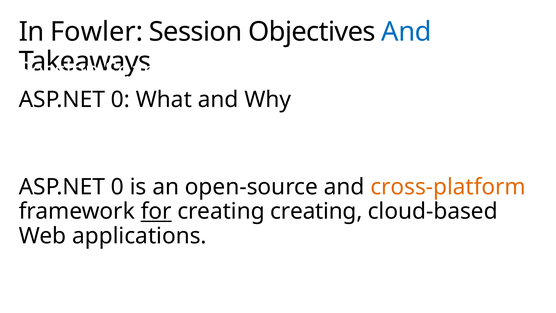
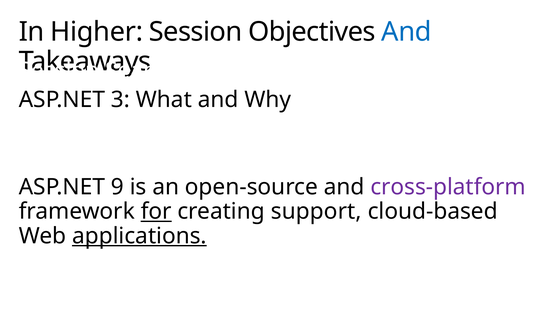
Fowler: Fowler -> Higher
0 at (120, 100): 0 -> 3
0 at (117, 187): 0 -> 9
cross-platform colour: orange -> purple
creating creating: creating -> support
applications underline: none -> present
